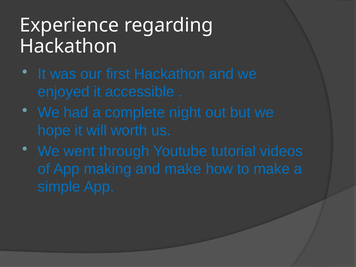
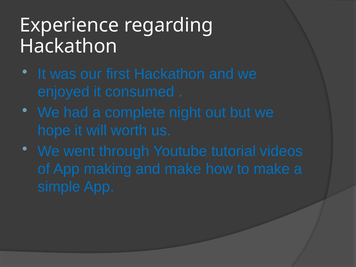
accessible: accessible -> consumed
